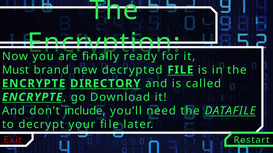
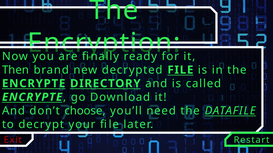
Must: Must -> Then
include: include -> choose
